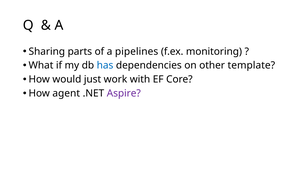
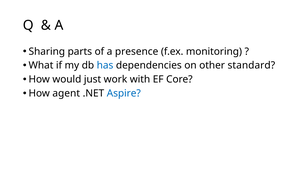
pipelines: pipelines -> presence
template: template -> standard
Aspire colour: purple -> blue
